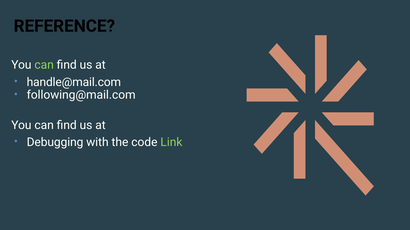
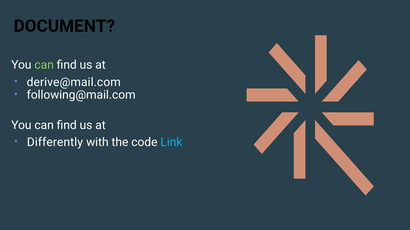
REFERENCE: REFERENCE -> DOCUMENT
handle@mail.com: handle@mail.com -> derive@mail.com
Debugging: Debugging -> Differently
Link colour: light green -> light blue
